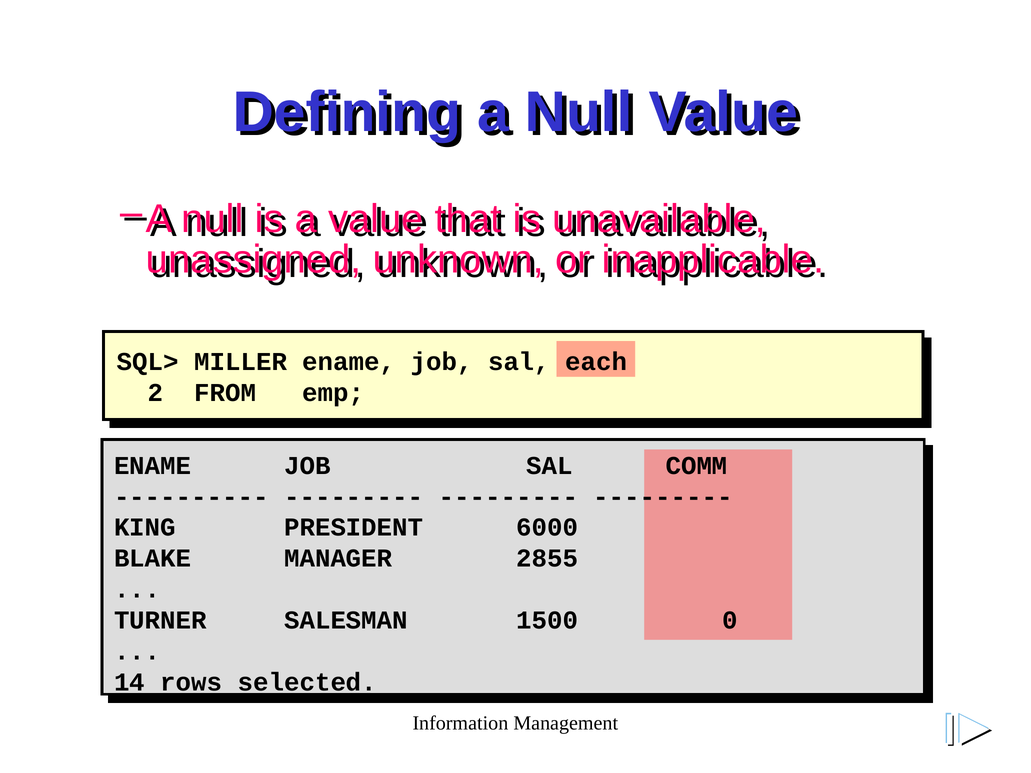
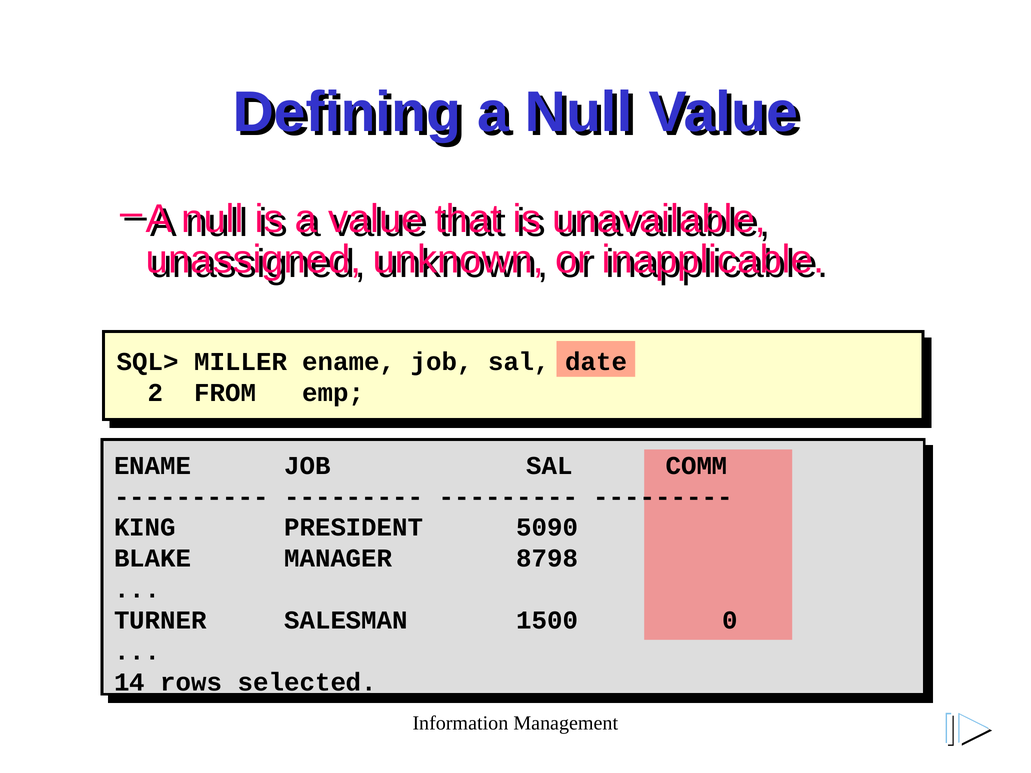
each: each -> date
6000: 6000 -> 5090
2855: 2855 -> 8798
